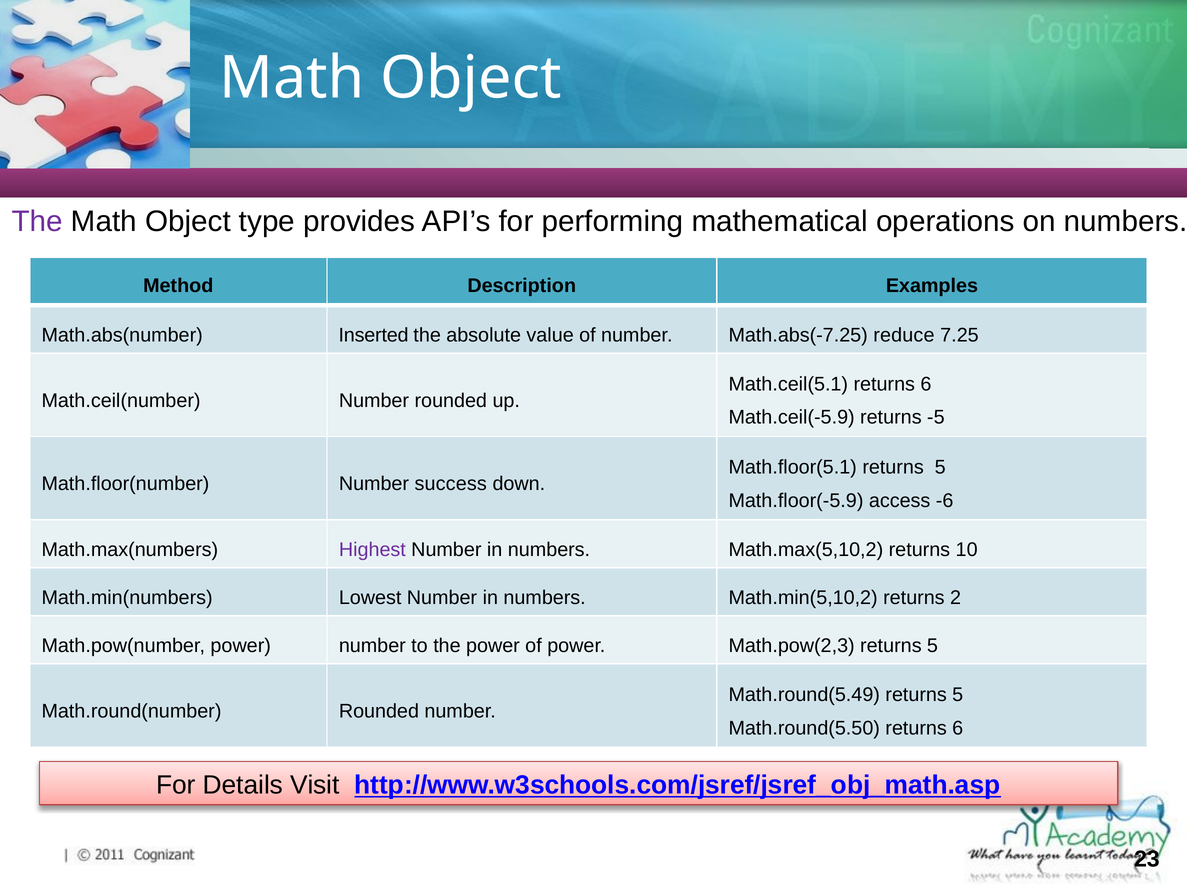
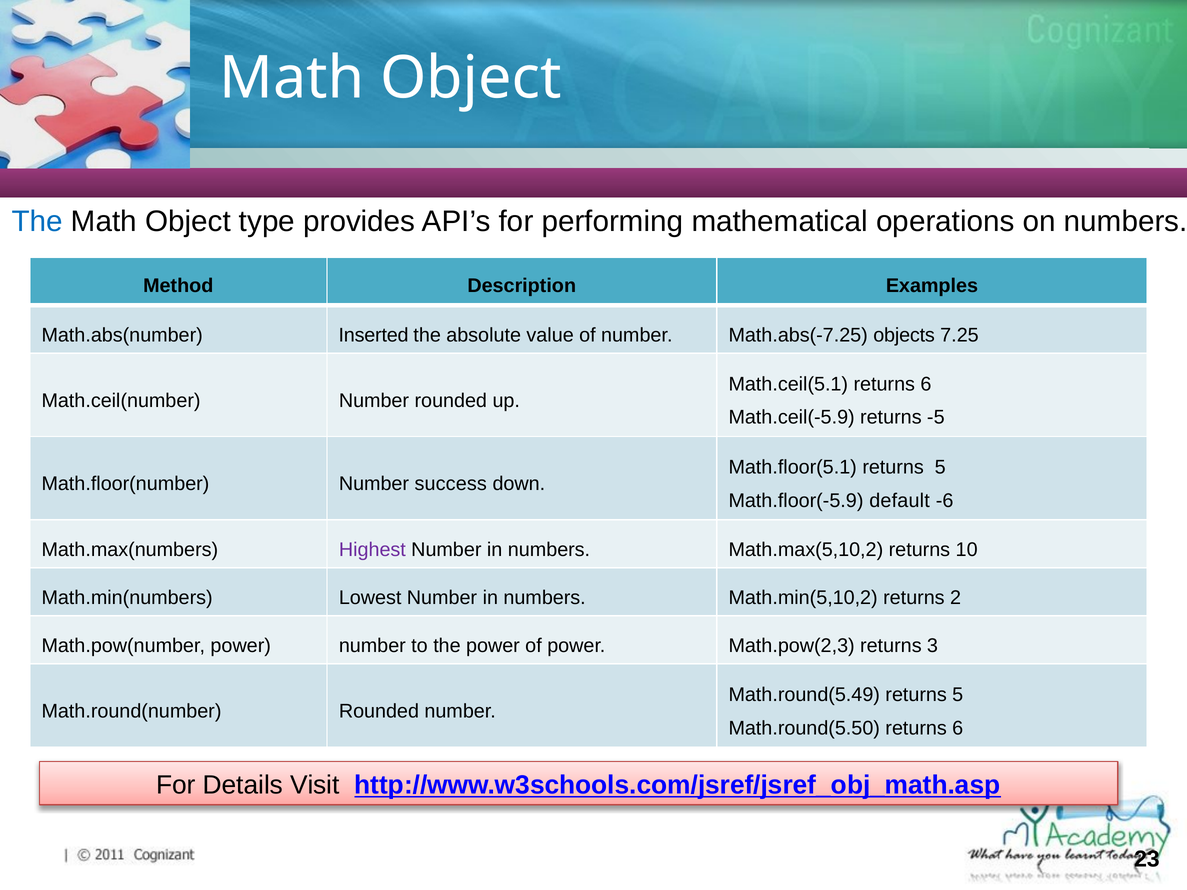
The at (37, 222) colour: purple -> blue
reduce: reduce -> objects
access: access -> default
Math.pow(2,3 returns 5: 5 -> 3
